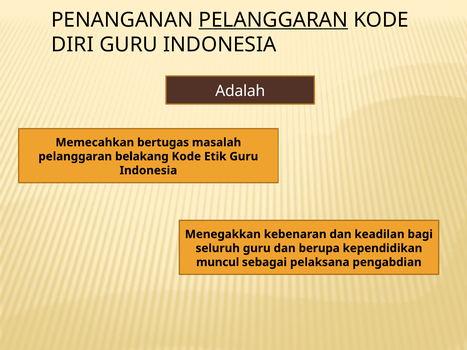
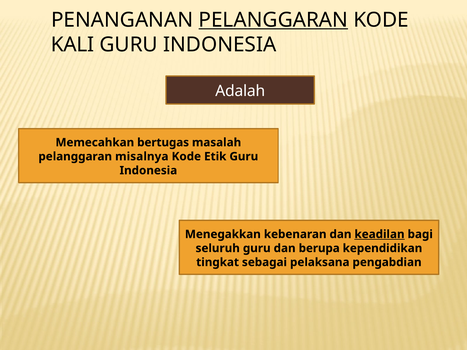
DIRI: DIRI -> KALI
belakang: belakang -> misalnya
keadilan underline: none -> present
muncul: muncul -> tingkat
